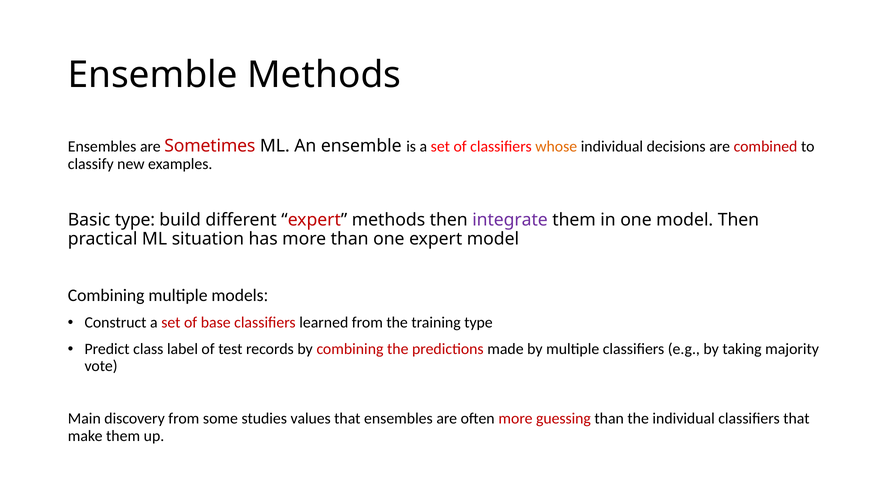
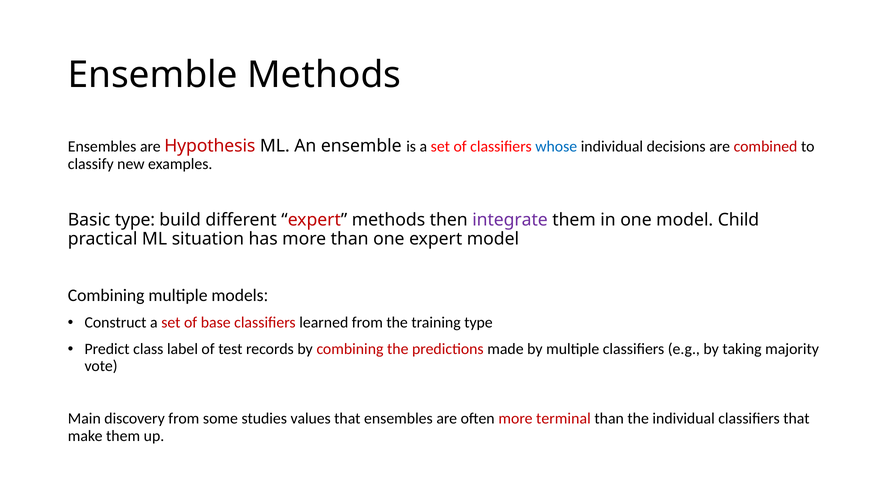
Sometimes: Sometimes -> Hypothesis
whose colour: orange -> blue
model Then: Then -> Child
guessing: guessing -> terminal
